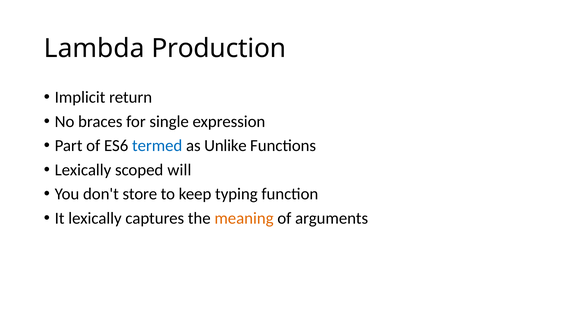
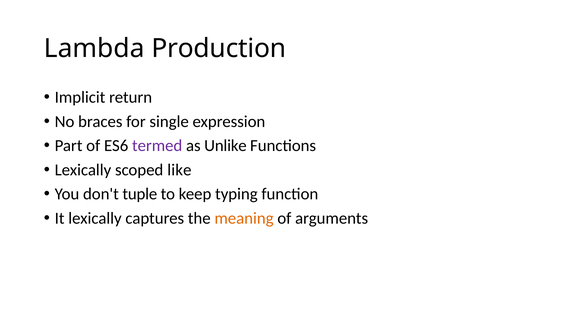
termed colour: blue -> purple
will: will -> like
store: store -> tuple
